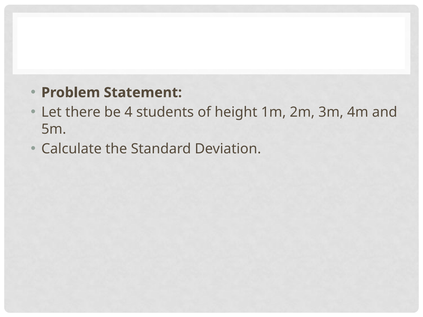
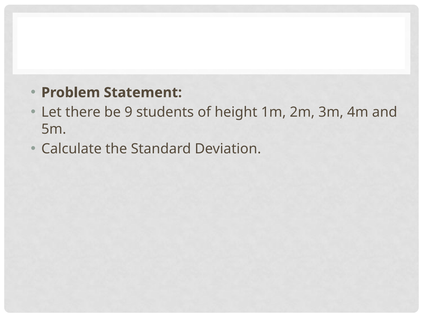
4: 4 -> 9
